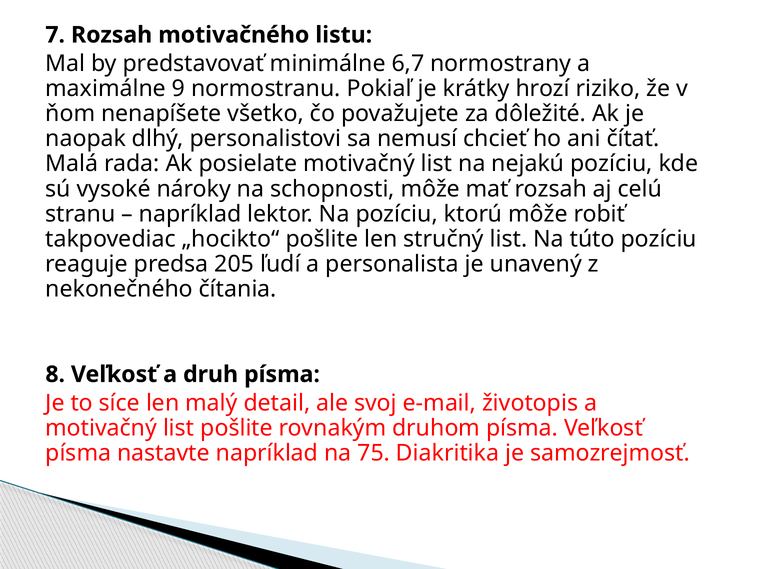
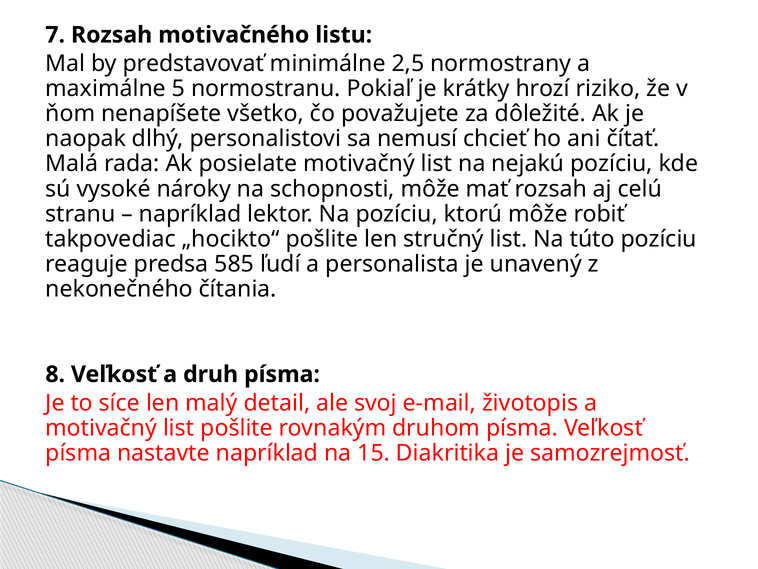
6,7: 6,7 -> 2,5
9: 9 -> 5
205: 205 -> 585
75: 75 -> 15
